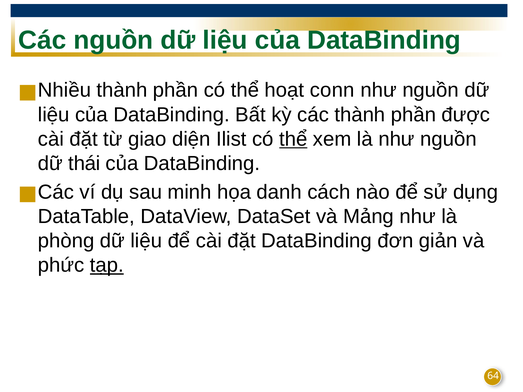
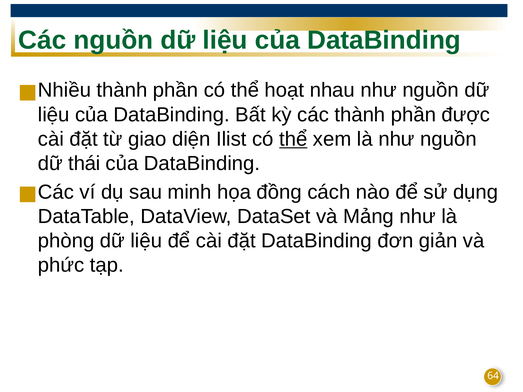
conn: conn -> nhau
danh: danh -> đồng
tạp underline: present -> none
